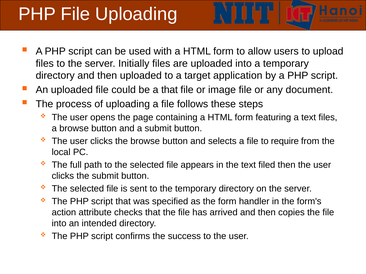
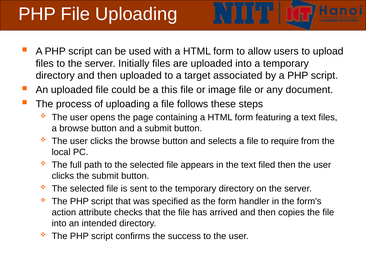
application: application -> associated
a that: that -> this
